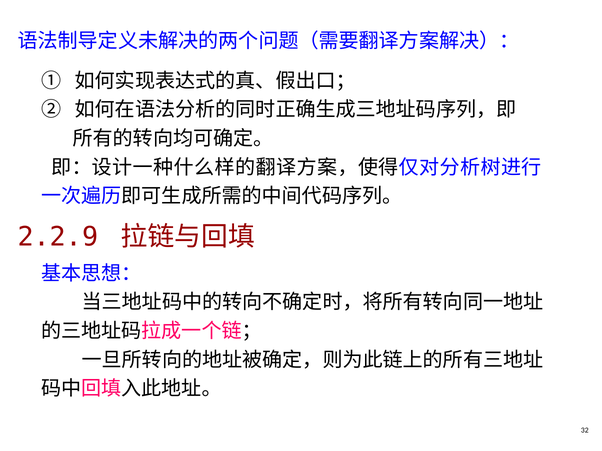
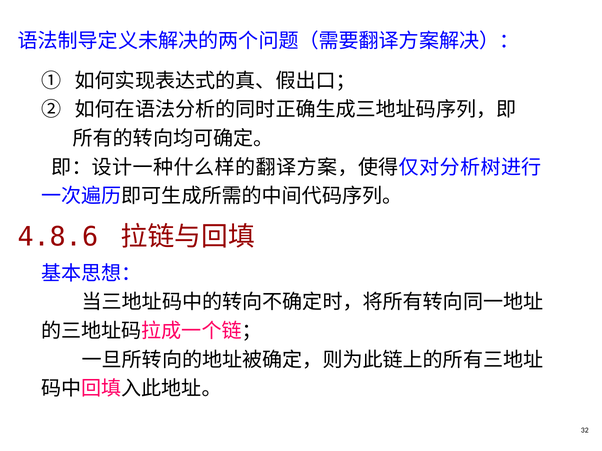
2.2.9: 2.2.9 -> 4.8.6
